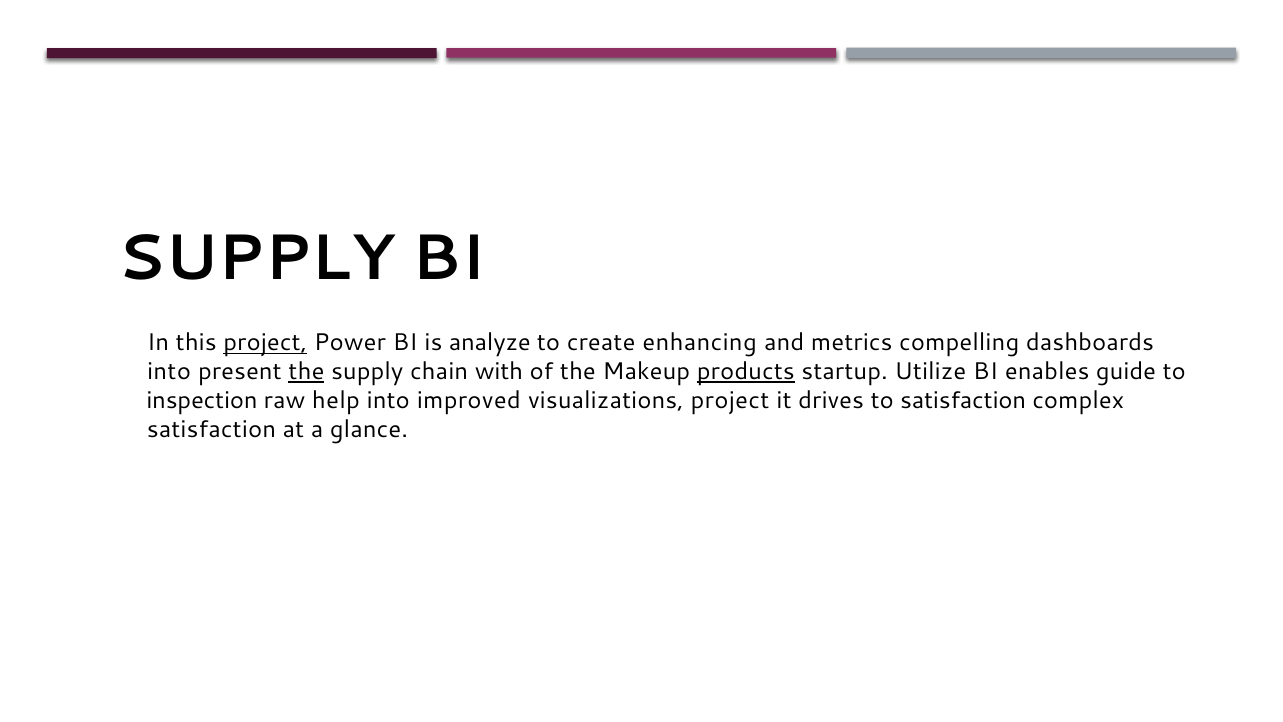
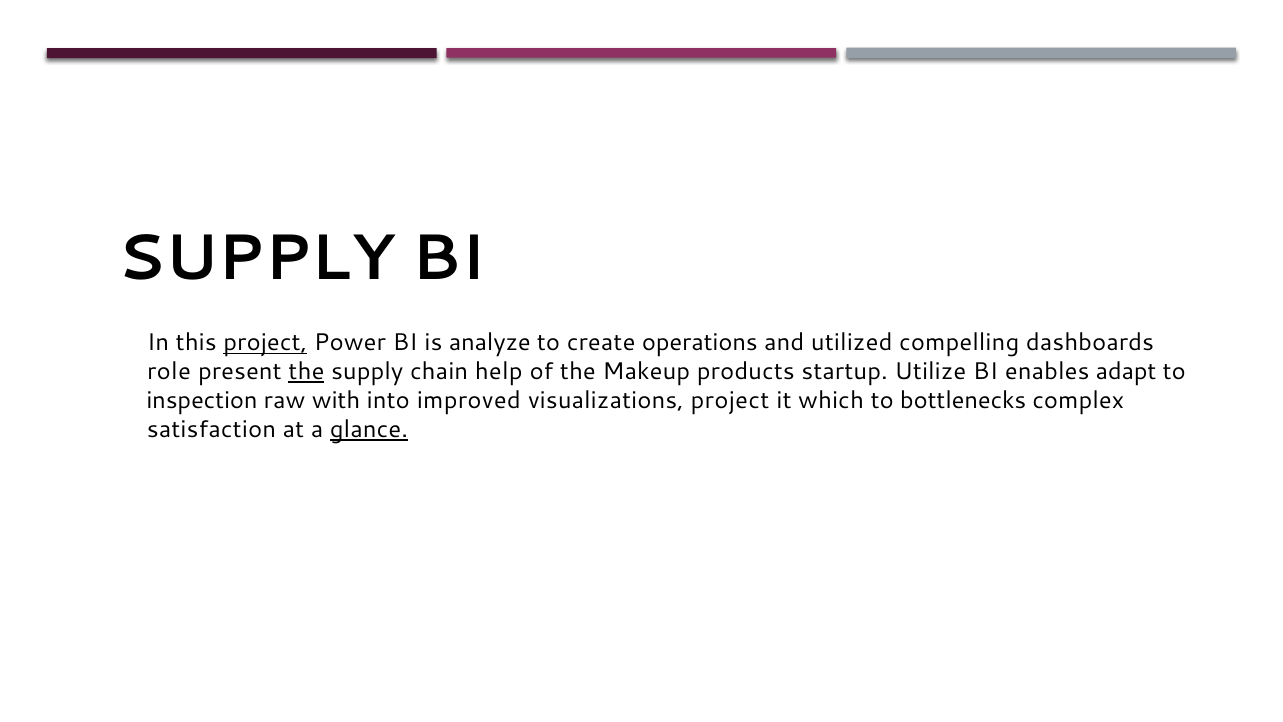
enhancing: enhancing -> operations
metrics: metrics -> utilized
into at (169, 372): into -> role
with: with -> help
products underline: present -> none
guide: guide -> adapt
help: help -> with
drives: drives -> which
to satisfaction: satisfaction -> bottlenecks
glance underline: none -> present
